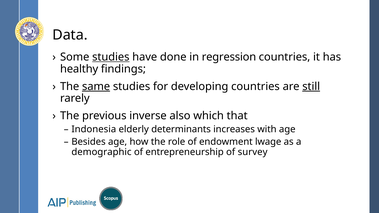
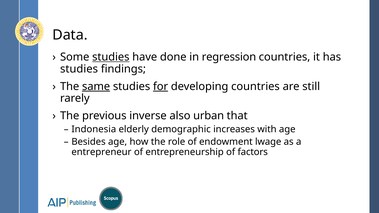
healthy at (79, 69): healthy -> studies
for underline: none -> present
still underline: present -> none
which: which -> urban
determinants: determinants -> demographic
demographic: demographic -> entrepreneur
survey: survey -> factors
